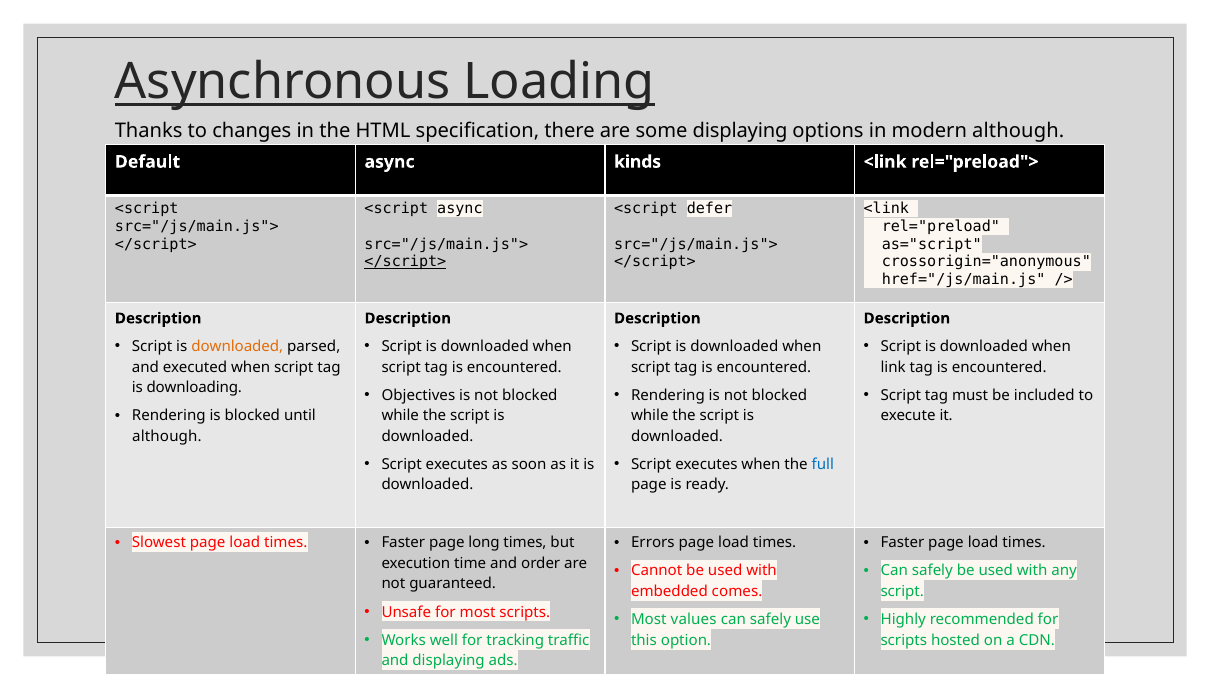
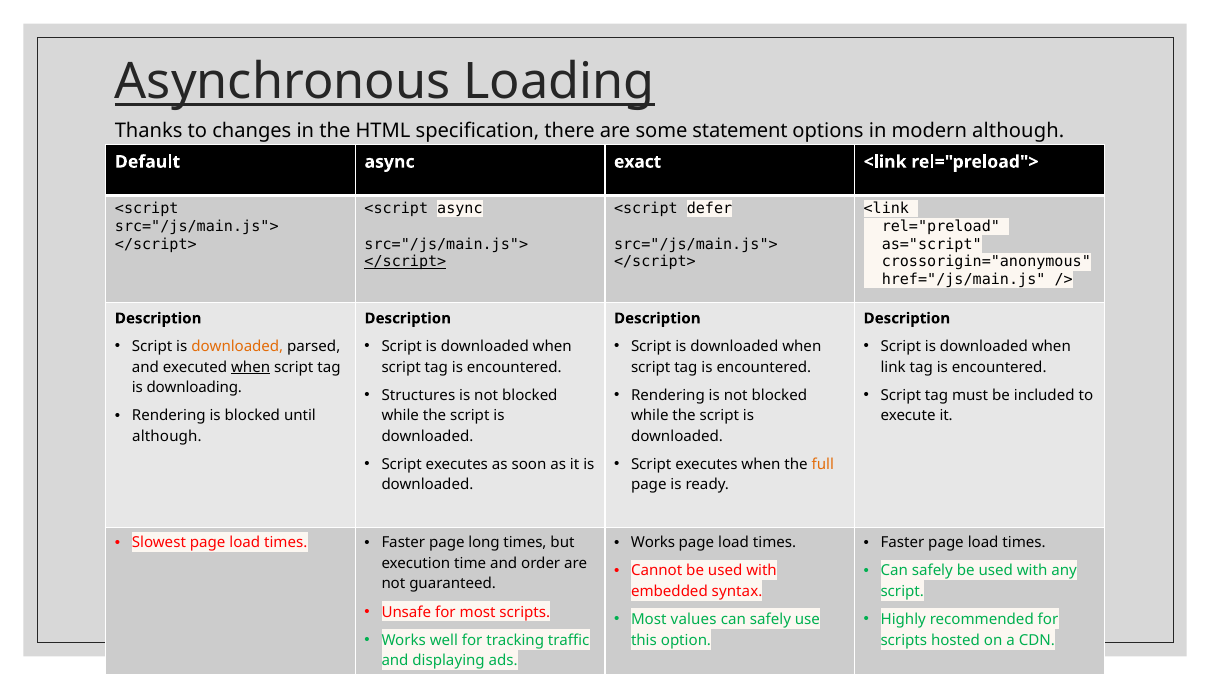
some displaying: displaying -> statement
kinds: kinds -> exact
when at (251, 367) underline: none -> present
Objectives: Objectives -> Structures
full colour: blue -> orange
Errors at (653, 543): Errors -> Works
comes: comes -> syntax
